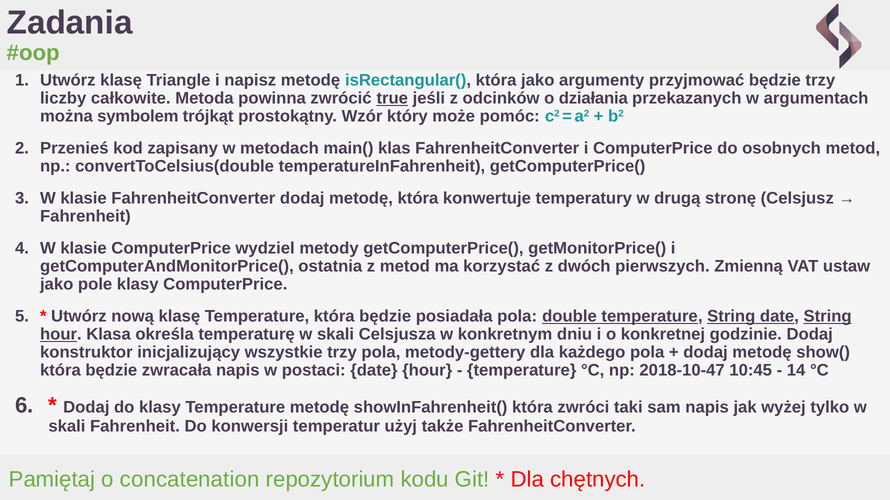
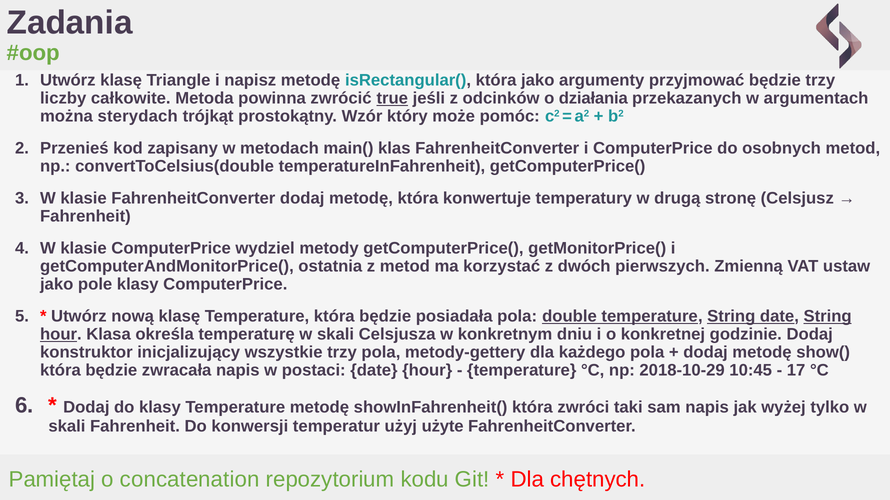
symbolem: symbolem -> sterydach
2018-10-47: 2018-10-47 -> 2018-10-29
14: 14 -> 17
także: także -> użyte
